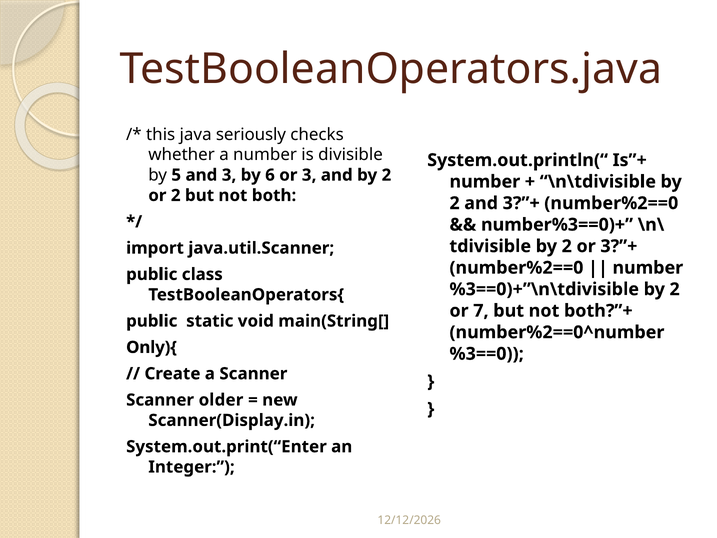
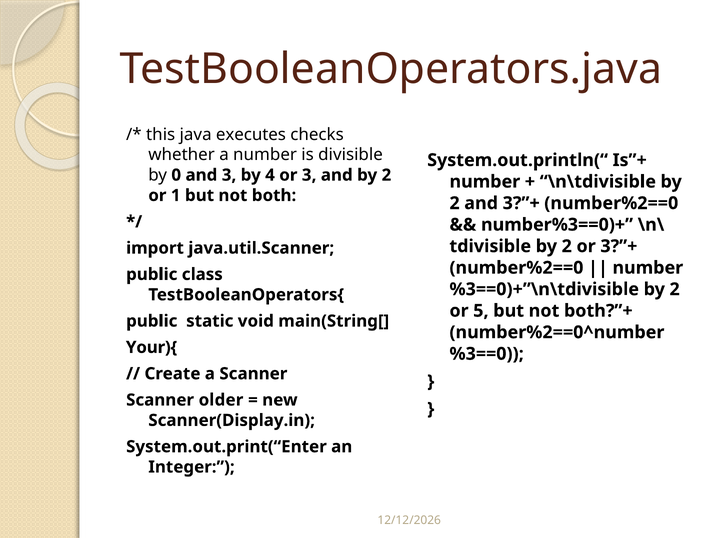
seriously: seriously -> executes
5: 5 -> 0
6: 6 -> 4
or 2: 2 -> 1
7: 7 -> 5
Only){: Only){ -> Your){
